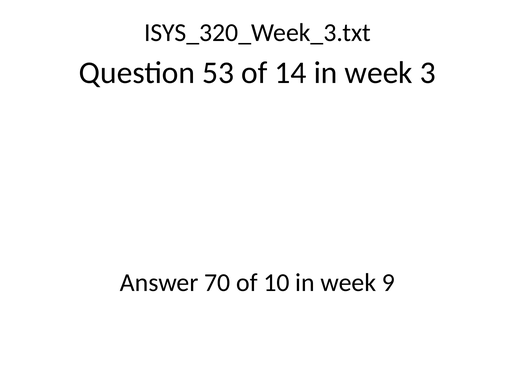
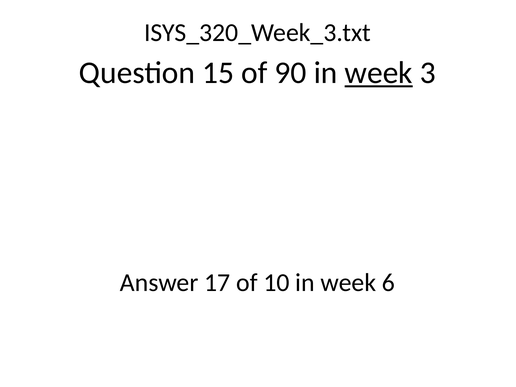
53: 53 -> 15
14: 14 -> 90
week at (379, 73) underline: none -> present
70: 70 -> 17
9: 9 -> 6
